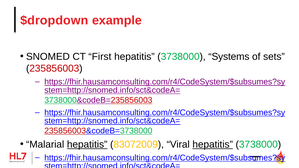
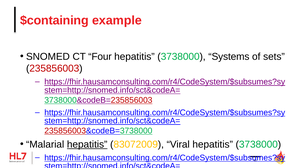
$dropdown: $dropdown -> $containing
First: First -> Four
hepatitis at (213, 145) underline: present -> none
